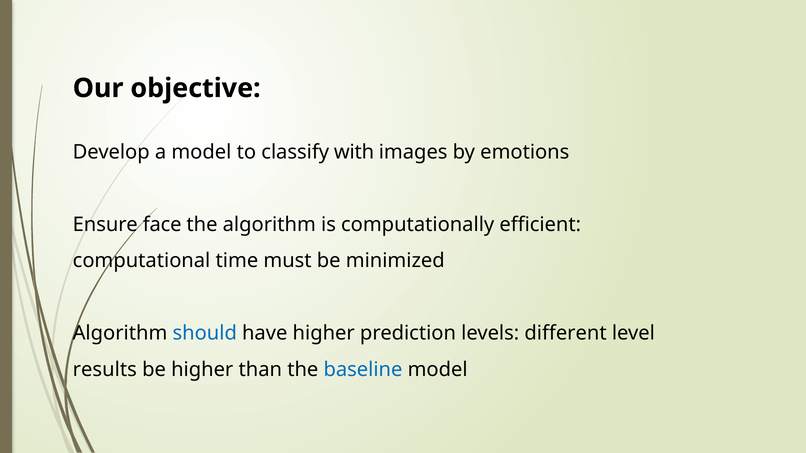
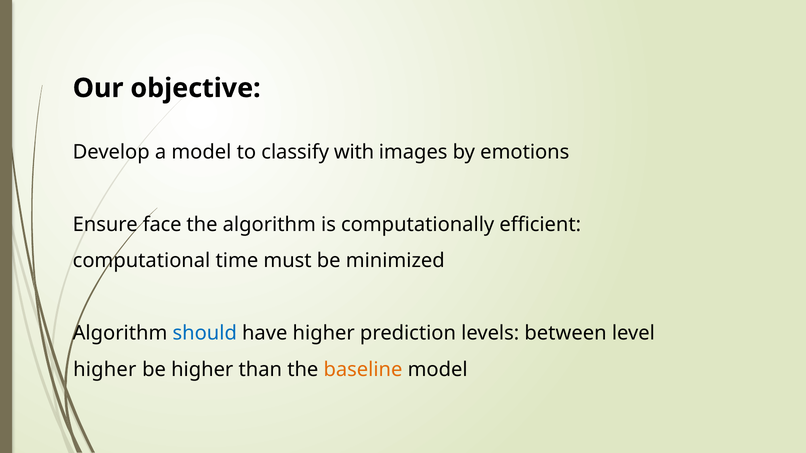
different: different -> between
results at (105, 370): results -> higher
baseline colour: blue -> orange
